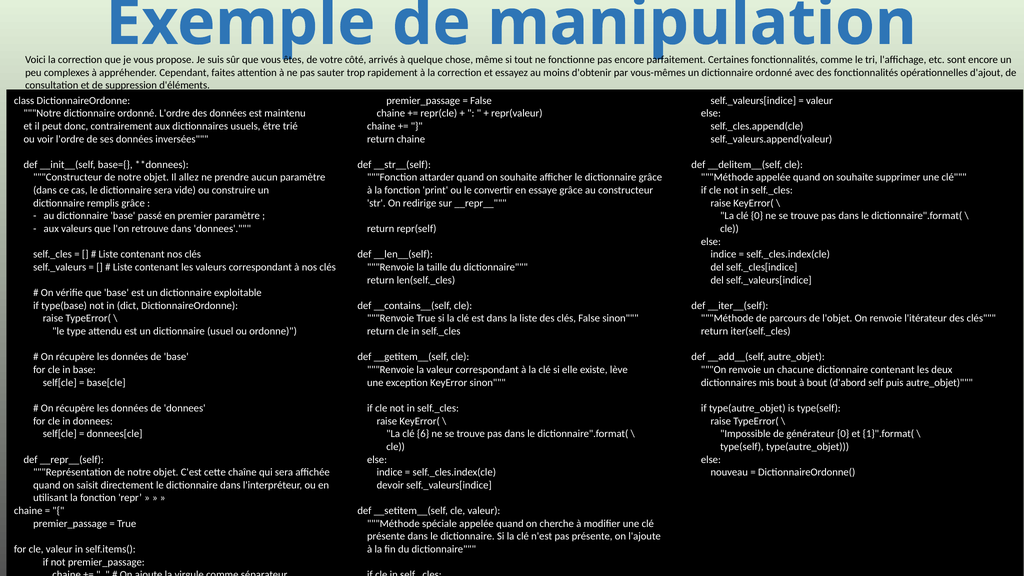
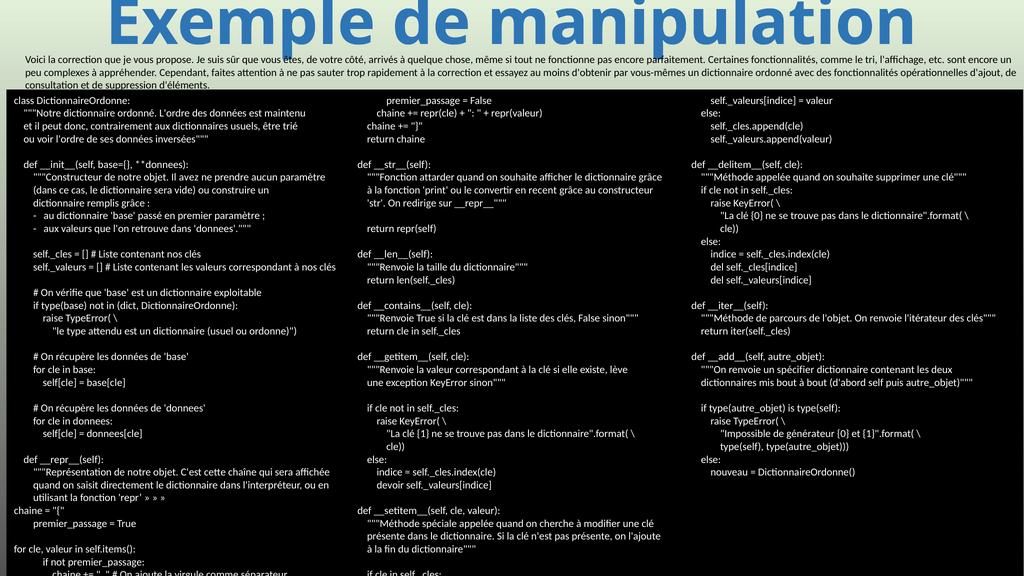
allez: allez -> avez
essaye: essaye -> recent
chacune: chacune -> spécifier
6: 6 -> 1
